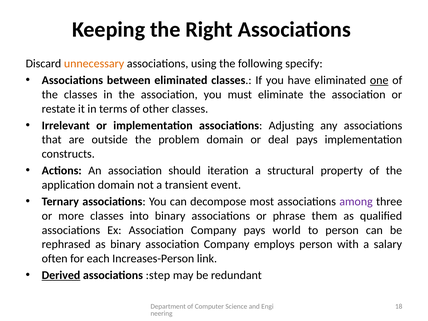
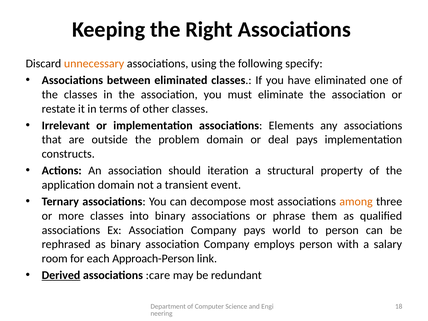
one underline: present -> none
Adjusting: Adjusting -> Elements
among colour: purple -> orange
often: often -> room
Increases-Person: Increases-Person -> Approach-Person
:step: :step -> :care
